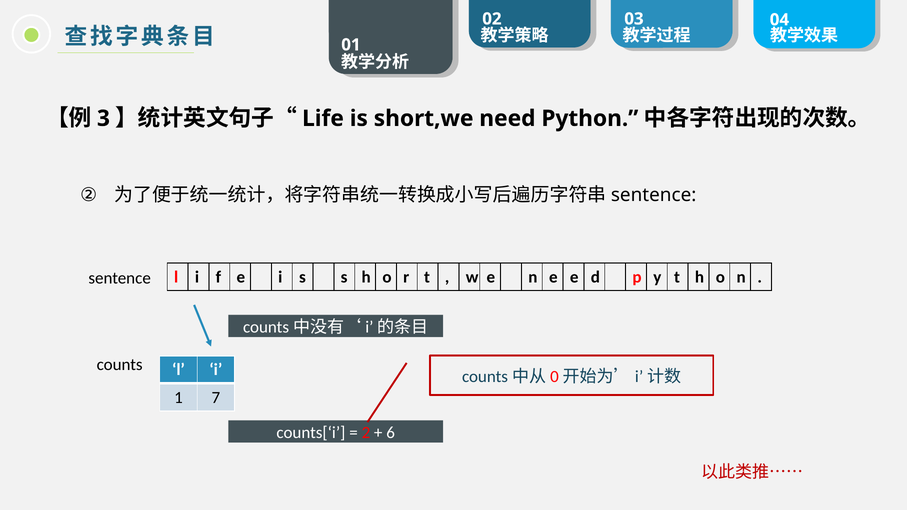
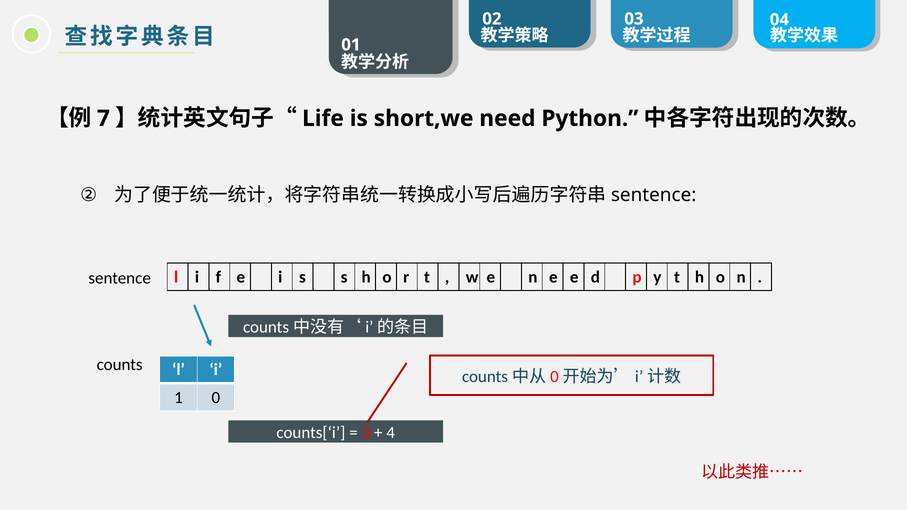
3: 3 -> 7
7: 7 -> 0
2: 2 -> 3
6: 6 -> 4
